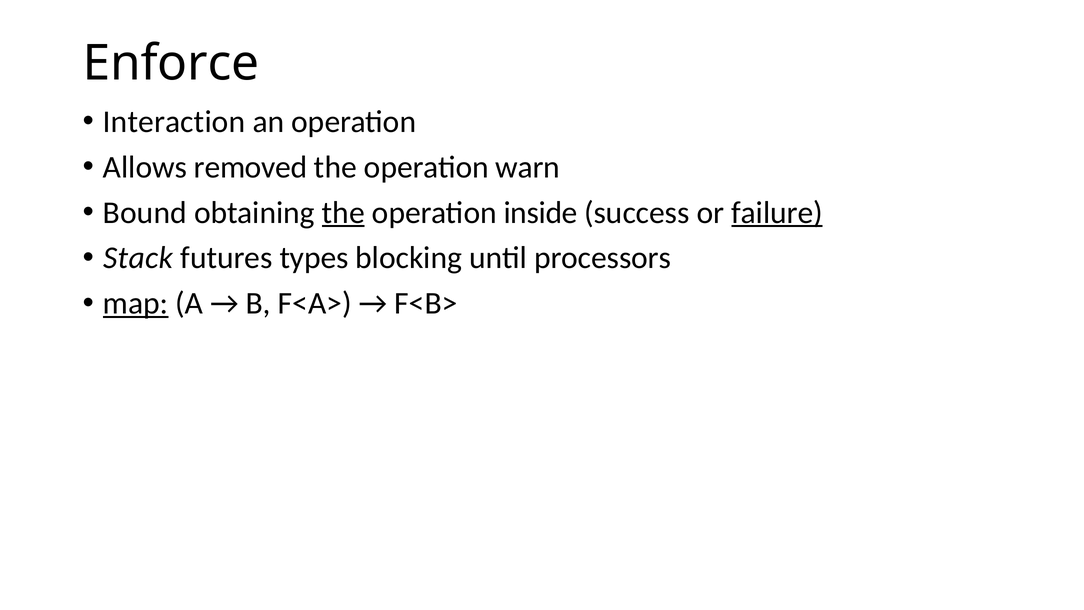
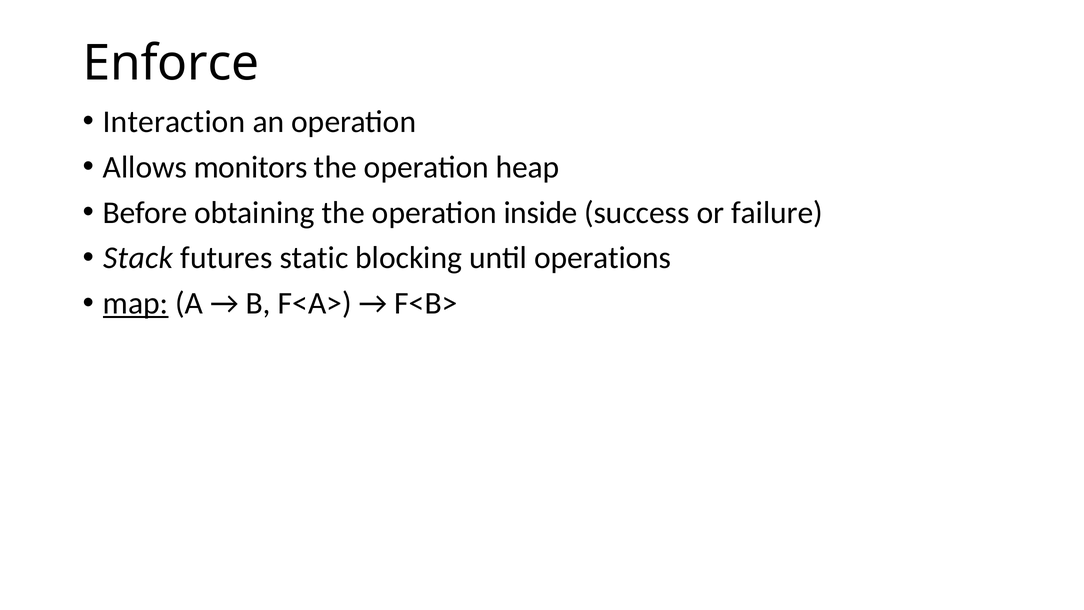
removed: removed -> monitors
warn: warn -> heap
Bound: Bound -> Before
the at (343, 212) underline: present -> none
failure underline: present -> none
types: types -> static
processors: processors -> operations
